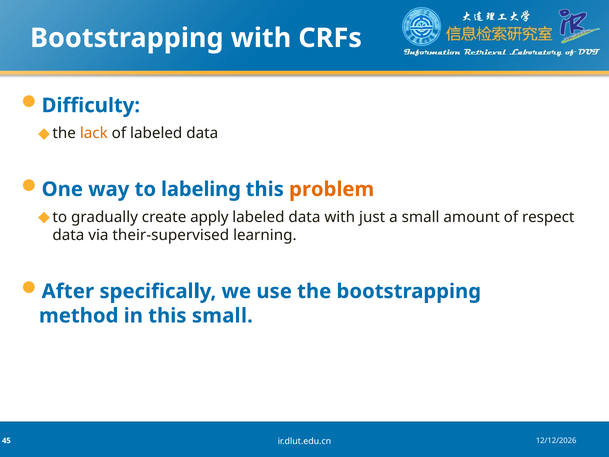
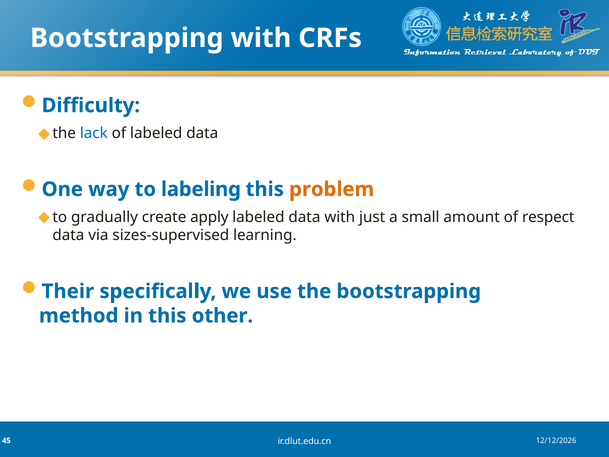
lack colour: orange -> blue
their-supervised: their-supervised -> sizes-supervised
After: After -> Their
this small: small -> other
